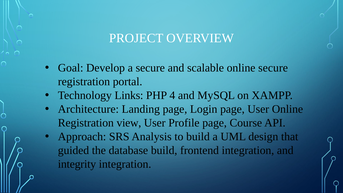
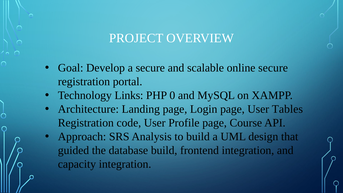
4: 4 -> 0
User Online: Online -> Tables
view: view -> code
integrity: integrity -> capacity
